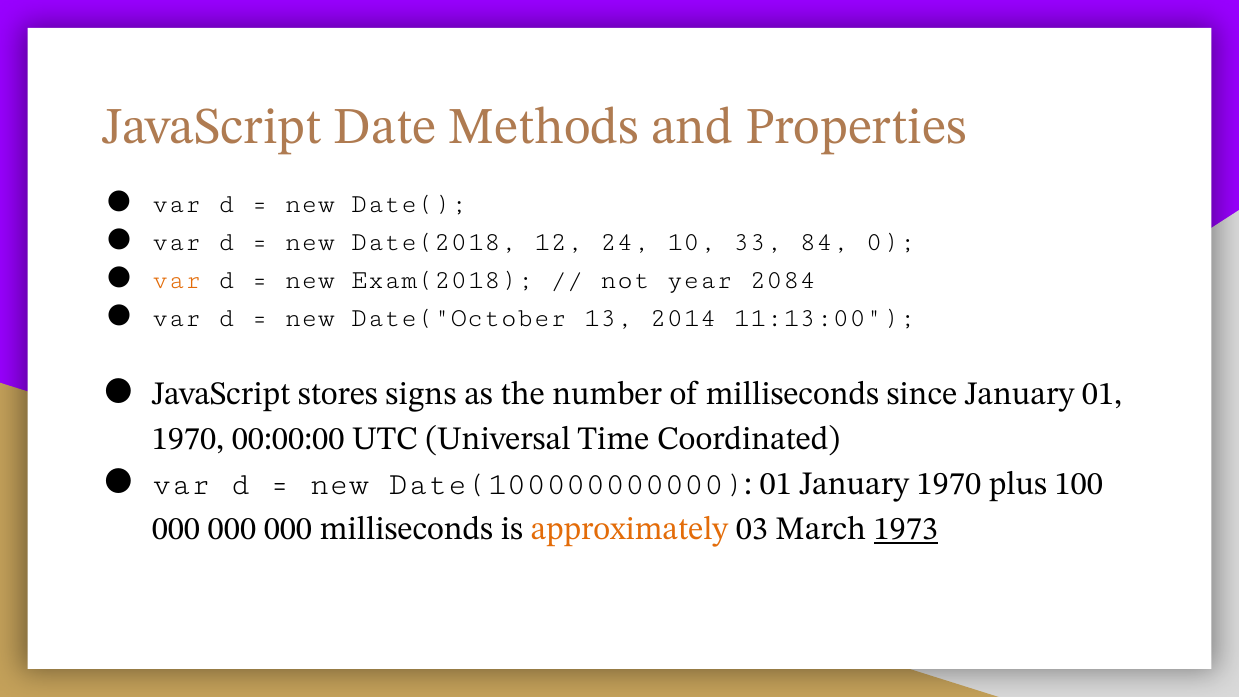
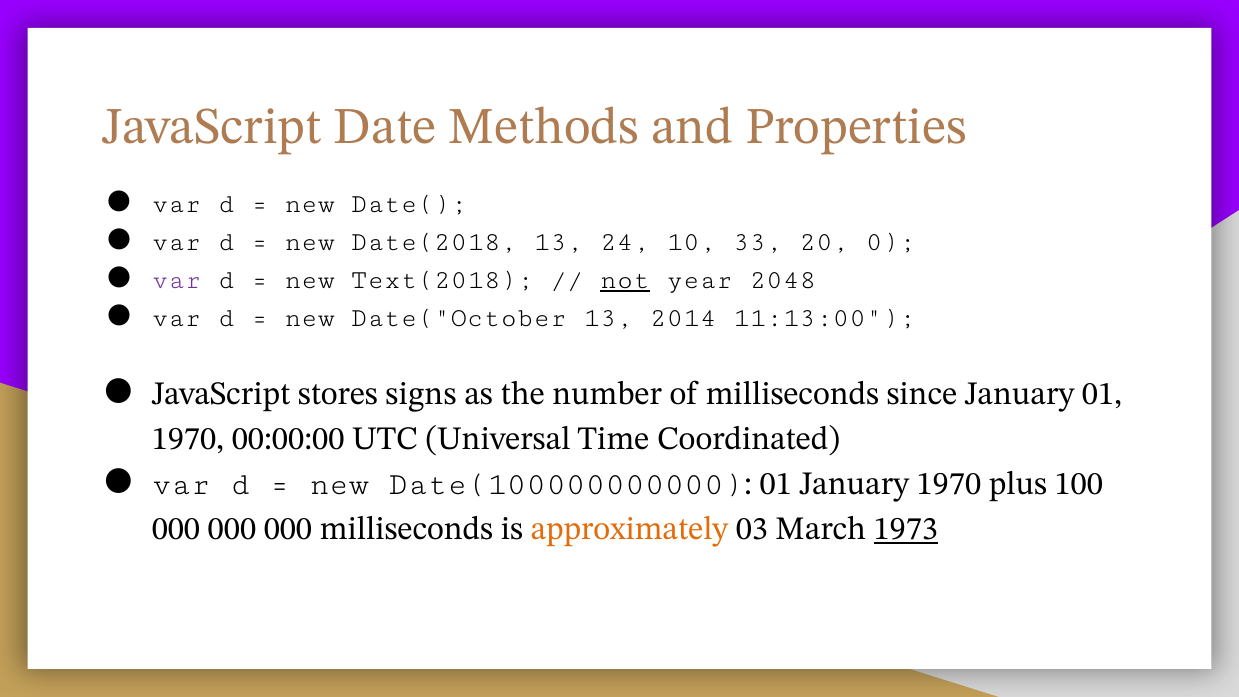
Date(2018 12: 12 -> 13
84: 84 -> 20
var at (177, 279) colour: orange -> purple
Exam(2018: Exam(2018 -> Text(2018
not underline: none -> present
2084: 2084 -> 2048
